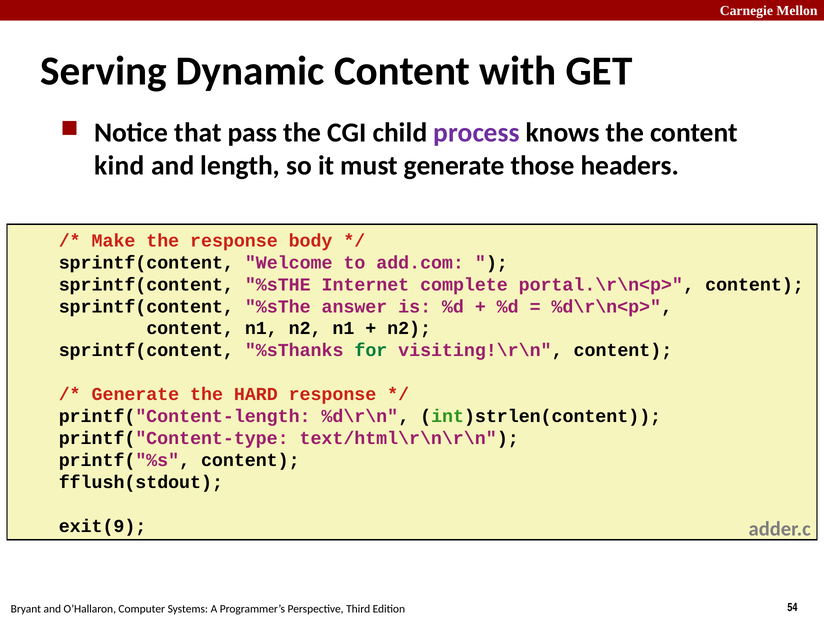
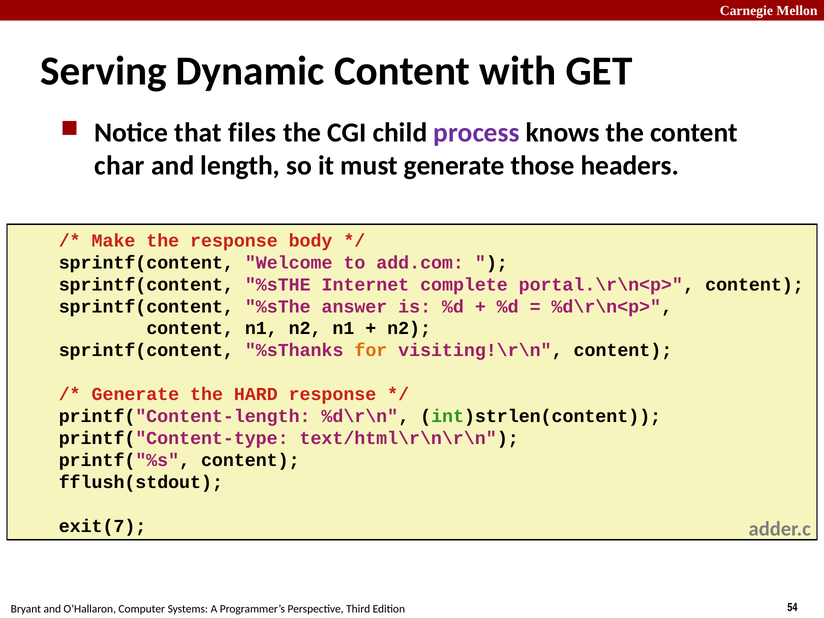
pass: pass -> files
kind: kind -> char
for colour: green -> orange
exit(9: exit(9 -> exit(7
